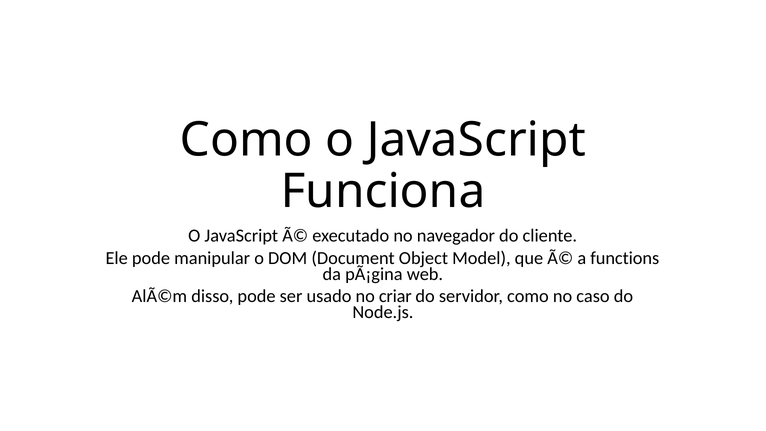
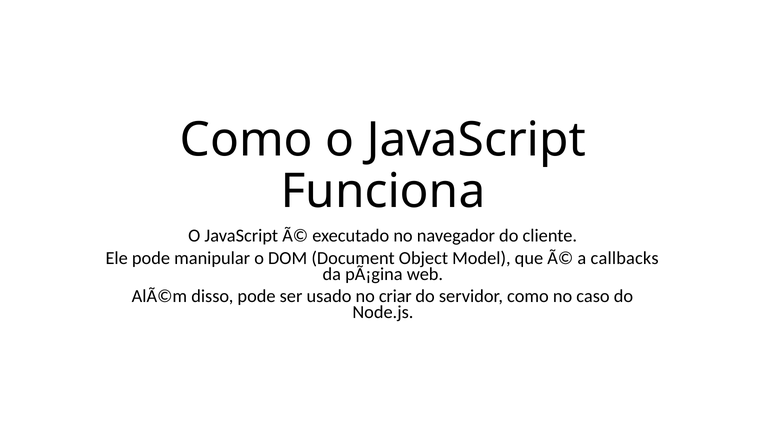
functions: functions -> callbacks
